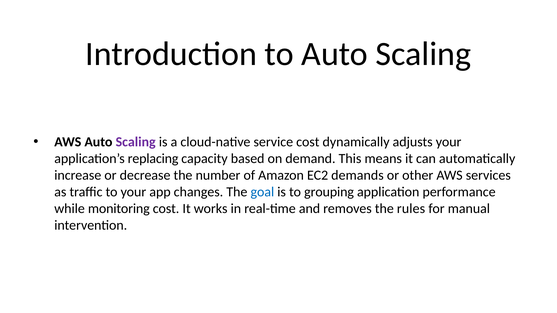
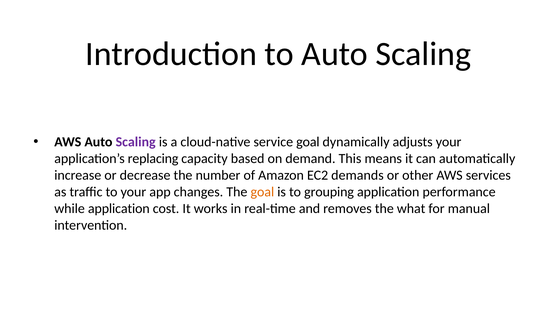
service cost: cost -> goal
goal at (262, 192) colour: blue -> orange
while monitoring: monitoring -> application
rules: rules -> what
